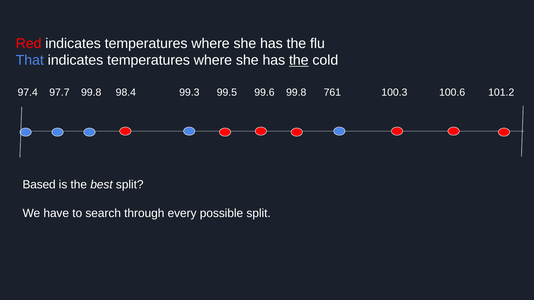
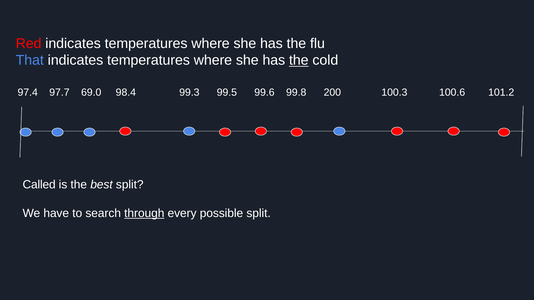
97.7 99.8: 99.8 -> 69.0
761: 761 -> 200
Based: Based -> Called
through underline: none -> present
